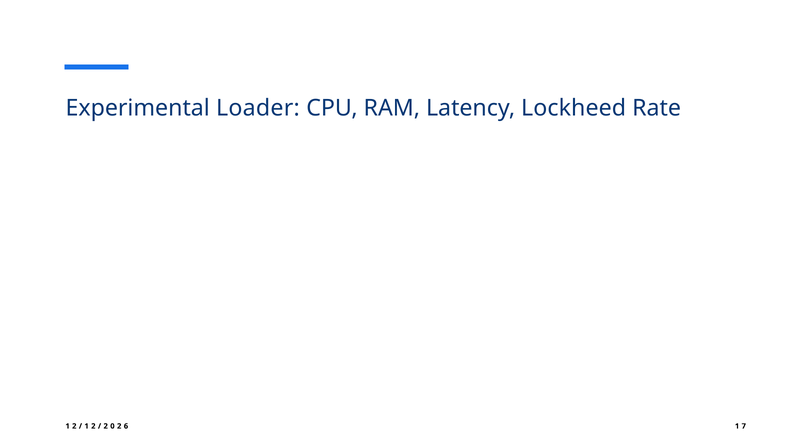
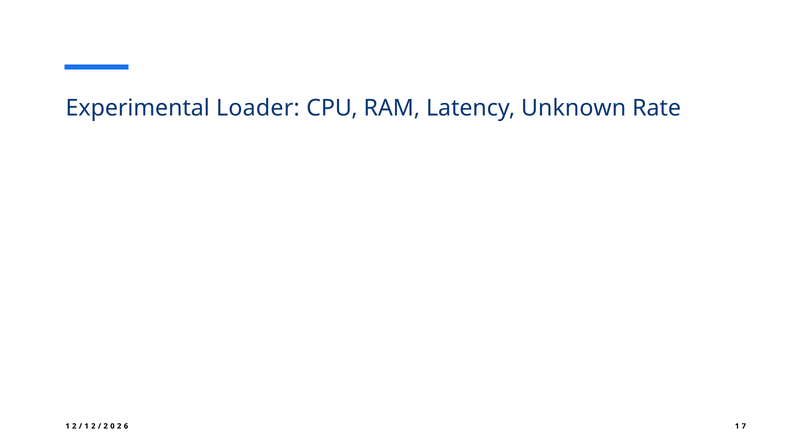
Lockheed: Lockheed -> Unknown
